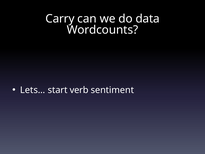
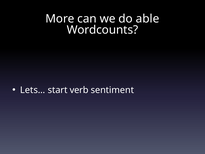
Carry: Carry -> More
data: data -> able
